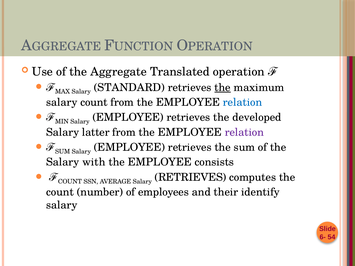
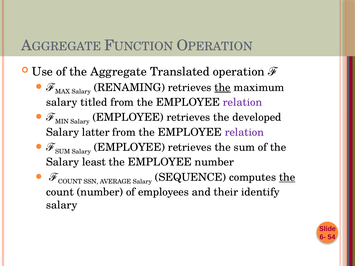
STANDARD: STANDARD -> RENAMING
salary count: count -> titled
relation at (243, 102) colour: blue -> purple
with: with -> least
EMPLOYEE consists: consists -> number
Salary RETRIEVES: RETRIEVES -> SEQUENCE
the at (287, 177) underline: none -> present
